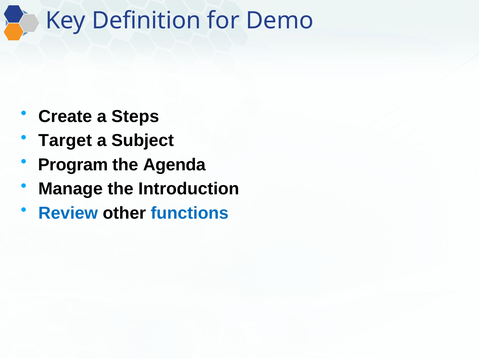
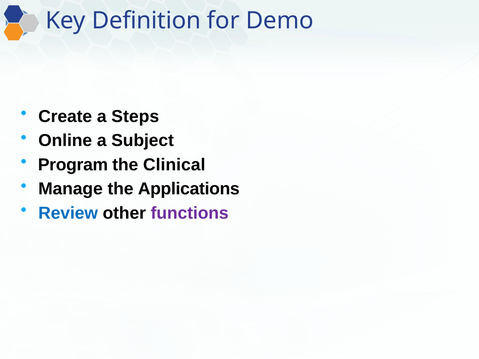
Target: Target -> Online
Agenda: Agenda -> Clinical
Introduction: Introduction -> Applications
functions colour: blue -> purple
